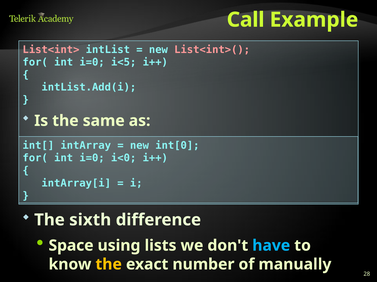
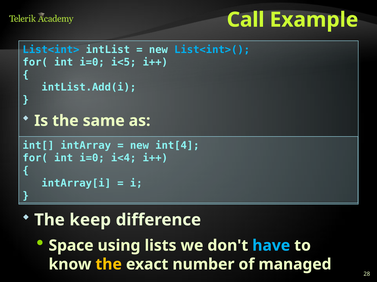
List<int> colour: pink -> light blue
List<int>( colour: pink -> light blue
int[0: int[0 -> int[4
i<0: i<0 -> i<4
sixth: sixth -> keep
manually: manually -> managed
